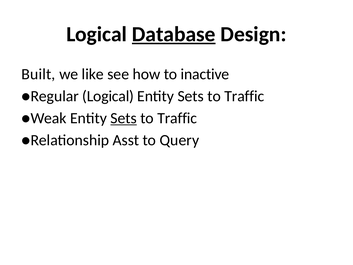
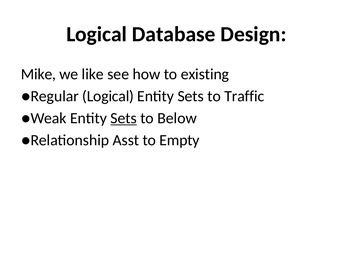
Database underline: present -> none
Built: Built -> Mike
inactive: inactive -> existing
Traffic at (177, 118): Traffic -> Below
Query: Query -> Empty
